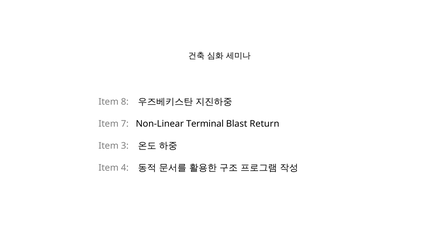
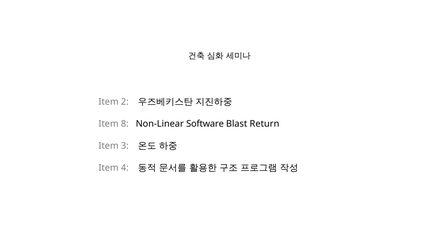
8: 8 -> 2
7: 7 -> 8
Terminal: Terminal -> Software
